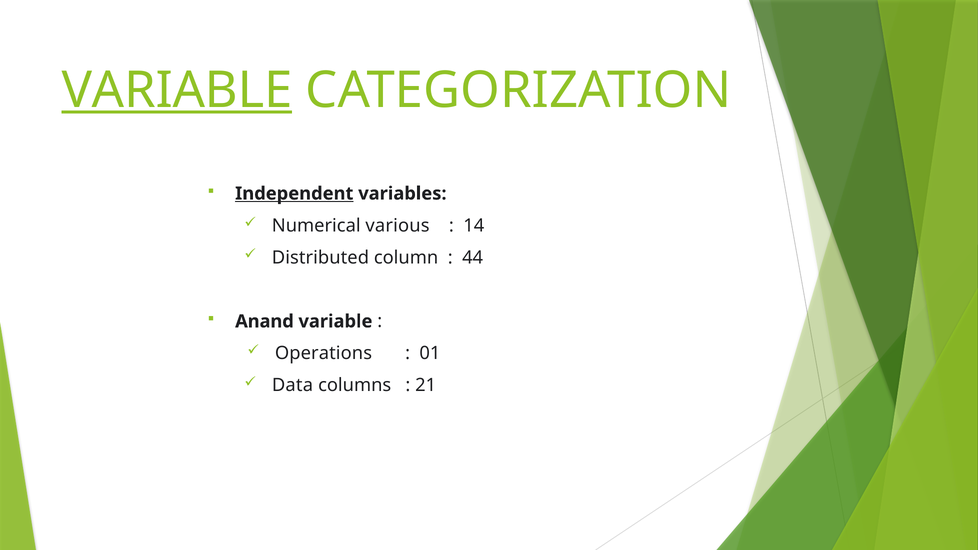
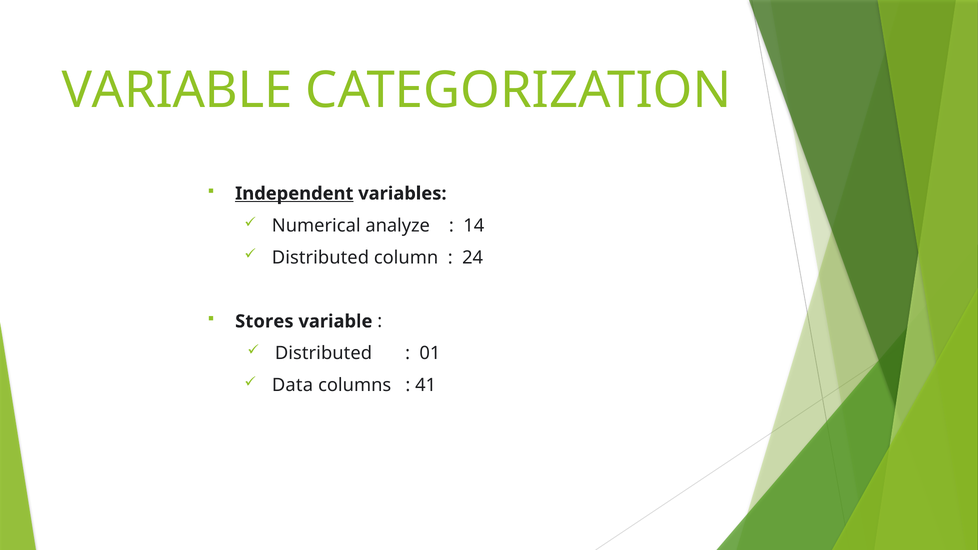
VARIABLE at (177, 90) underline: present -> none
various: various -> analyze
44: 44 -> 24
Anand: Anand -> Stores
Operations at (323, 353): Operations -> Distributed
21: 21 -> 41
